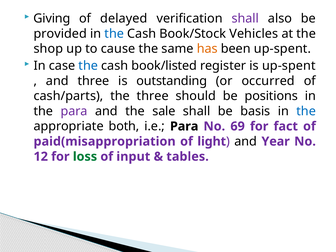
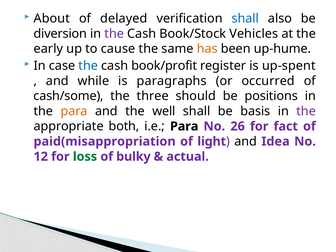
Giving: Giving -> About
shall at (245, 18) colour: purple -> blue
provided: provided -> diversion
the at (114, 34) colour: blue -> purple
shop: shop -> early
been up-spent: up-spent -> up-hume
book/listed: book/listed -> book/profit
and three: three -> while
outstanding: outstanding -> paragraphs
cash/parts: cash/parts -> cash/some
para at (74, 111) colour: purple -> orange
sale: sale -> well
the at (306, 111) colour: blue -> purple
69: 69 -> 26
Year: Year -> Idea
input: input -> bulky
tables: tables -> actual
